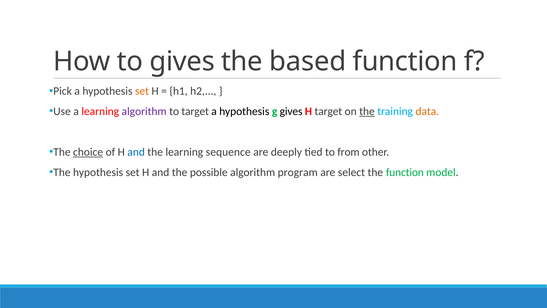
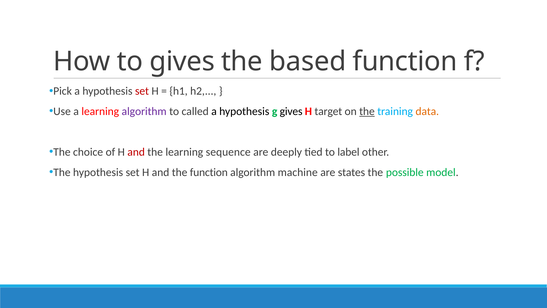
set at (142, 91) colour: orange -> red
to target: target -> called
choice underline: present -> none
and at (136, 152) colour: blue -> red
from: from -> label
the possible: possible -> function
program: program -> machine
select: select -> states
the function: function -> possible
